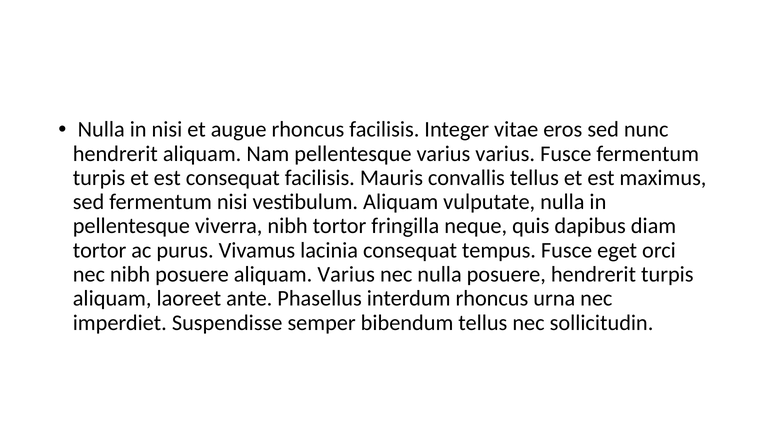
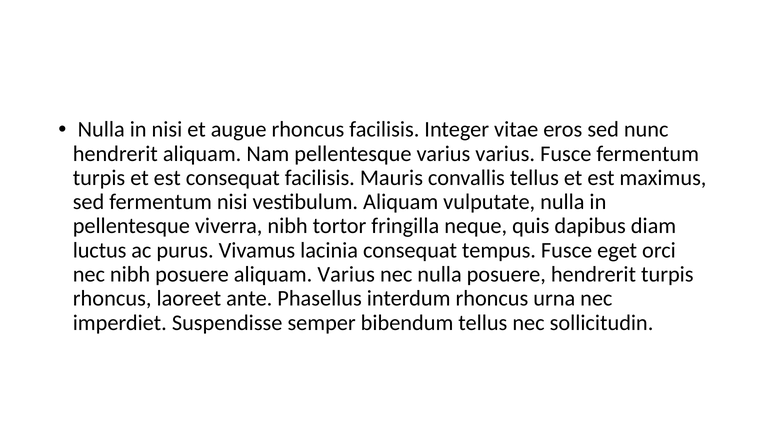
tortor at (100, 250): tortor -> luctus
aliquam at (112, 298): aliquam -> rhoncus
